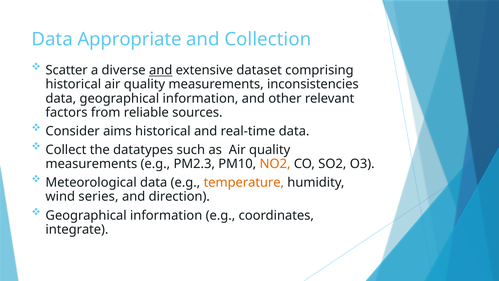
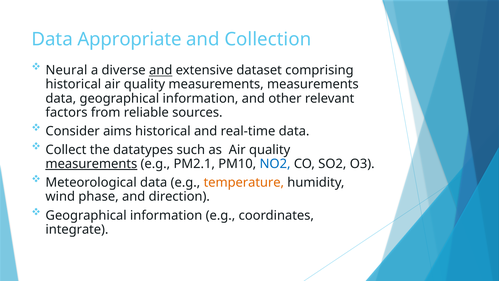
Scatter: Scatter -> Neural
measurements inconsistencies: inconsistencies -> measurements
measurements at (91, 164) underline: none -> present
PM2.3: PM2.3 -> PM2.1
NO2 colour: orange -> blue
series: series -> phase
